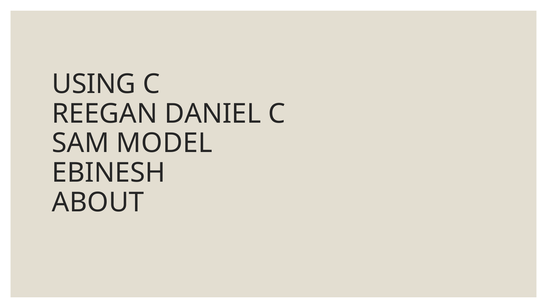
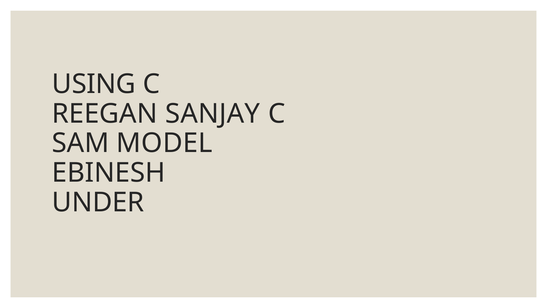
DANIEL: DANIEL -> SANJAY
ABOUT: ABOUT -> UNDER
